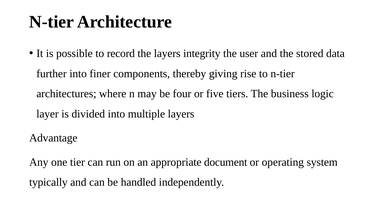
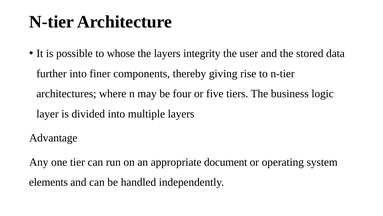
record: record -> whose
typically: typically -> elements
